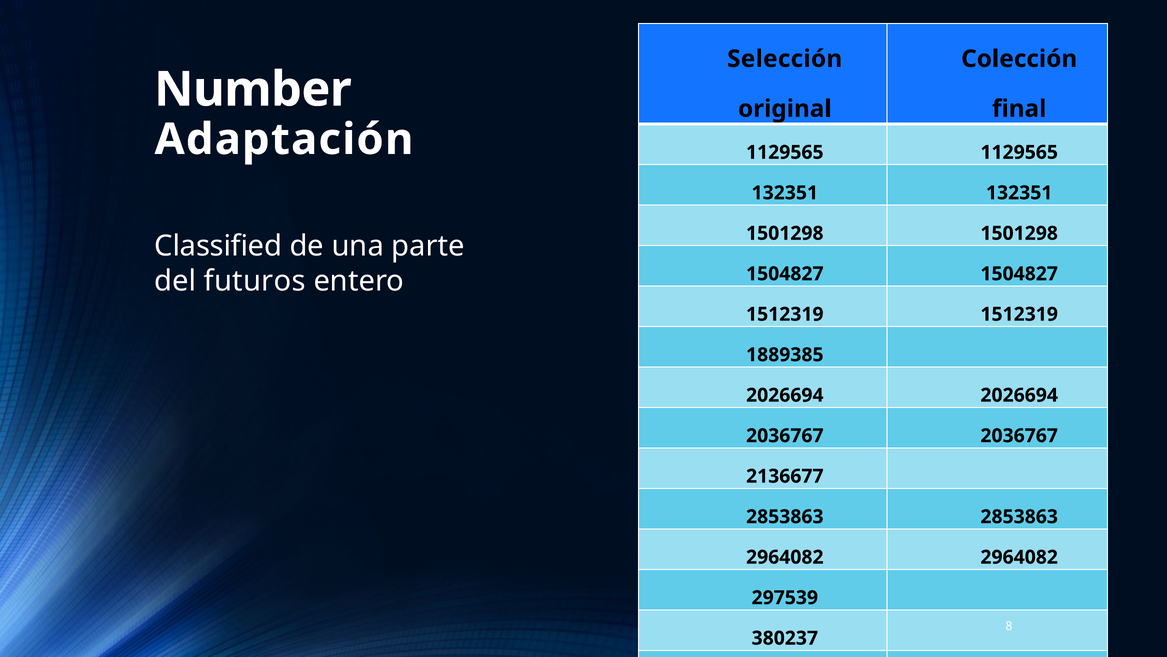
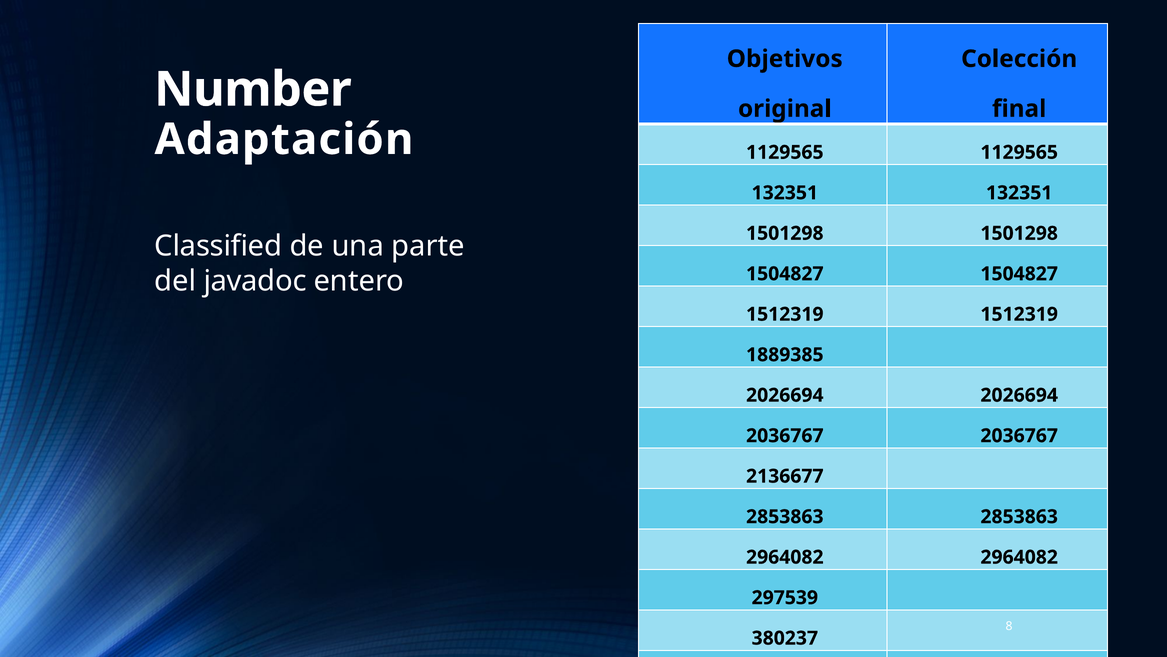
Selección: Selección -> Objetivos
futuros: futuros -> javadoc
